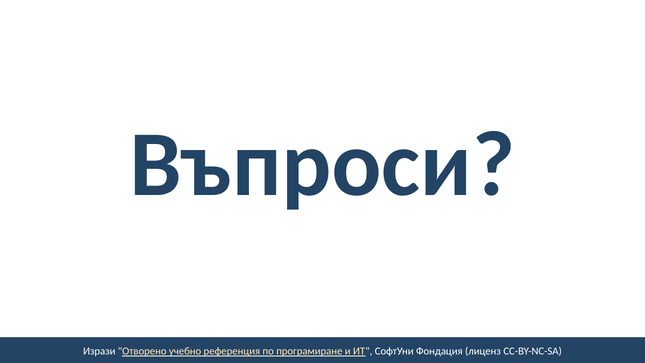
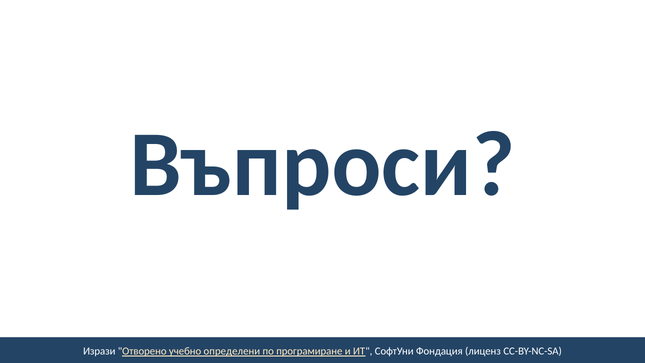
референция: референция -> определени
